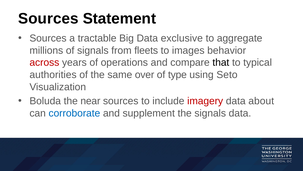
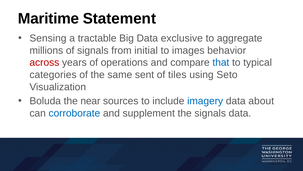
Sources at (48, 19): Sources -> Maritime
Sources at (48, 38): Sources -> Sensing
fleets: fleets -> initial
that colour: black -> blue
authorities: authorities -> categories
over: over -> sent
type: type -> tiles
imagery colour: red -> blue
